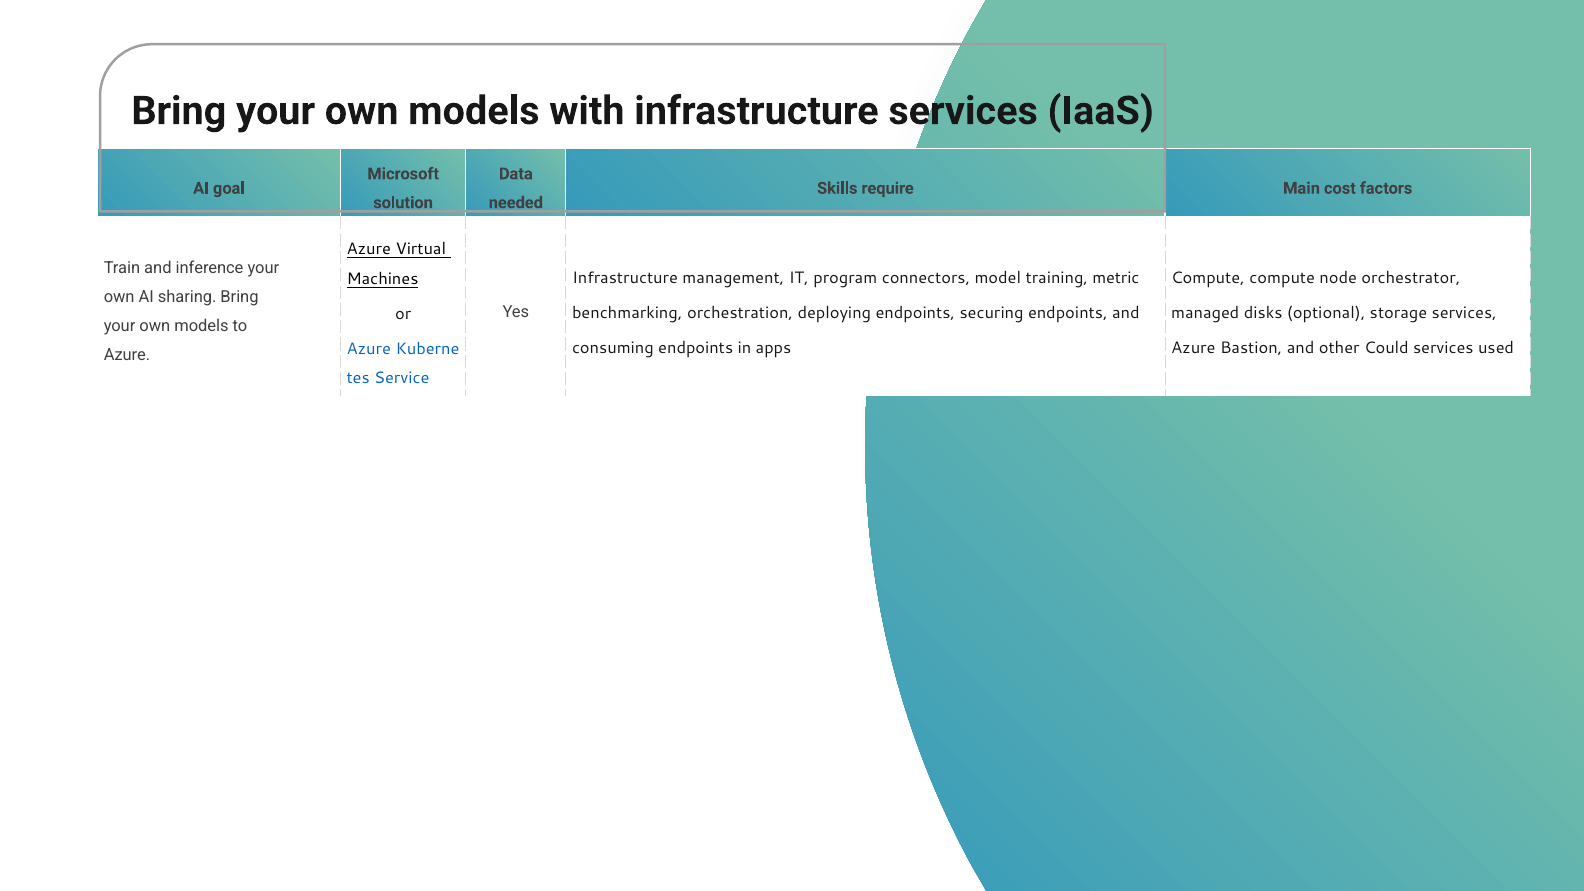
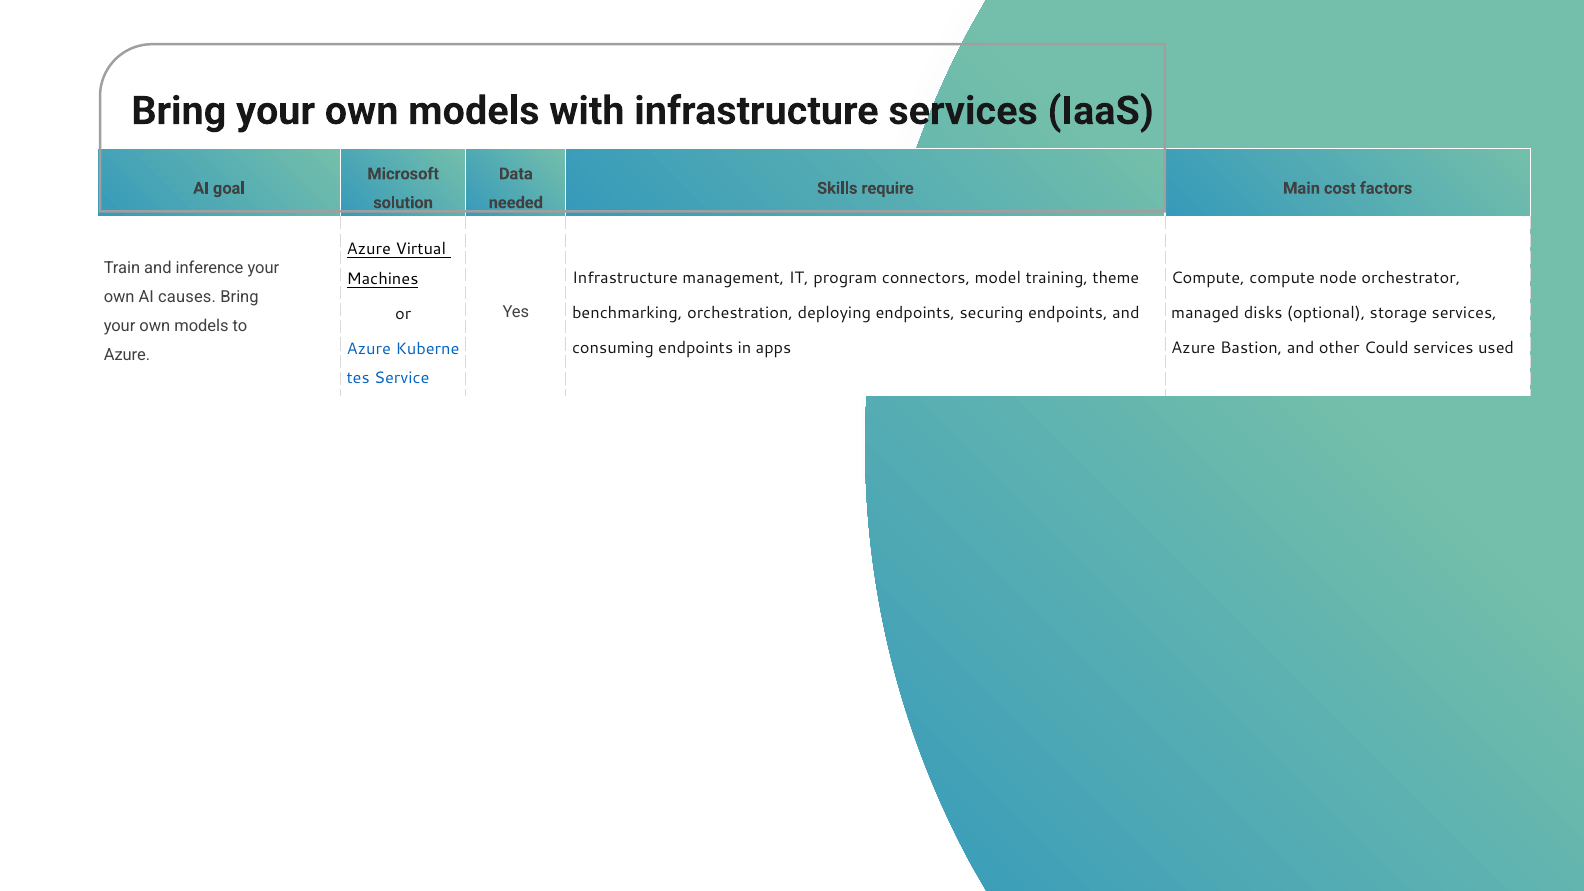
metric: metric -> theme
sharing: sharing -> causes
